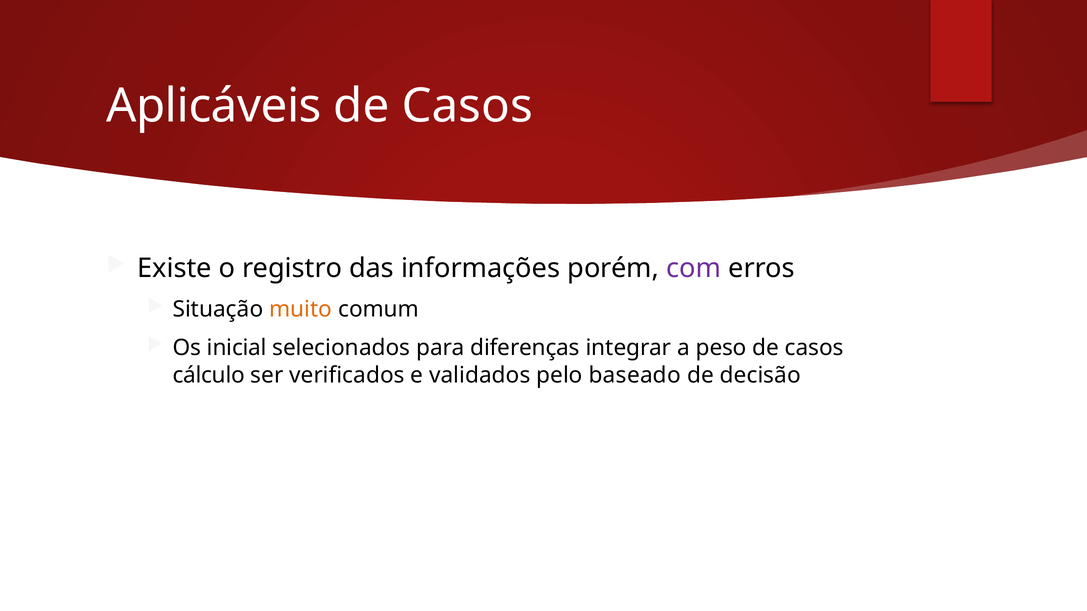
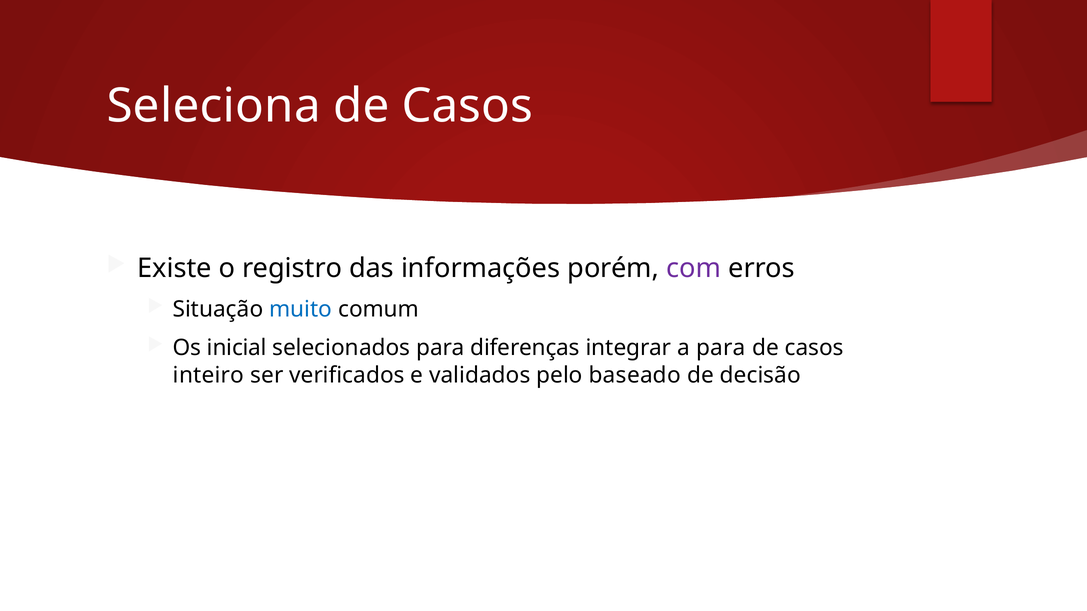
Aplicáveis: Aplicáveis -> Seleciona
muito colour: orange -> blue
a peso: peso -> para
cálculo: cálculo -> inteiro
